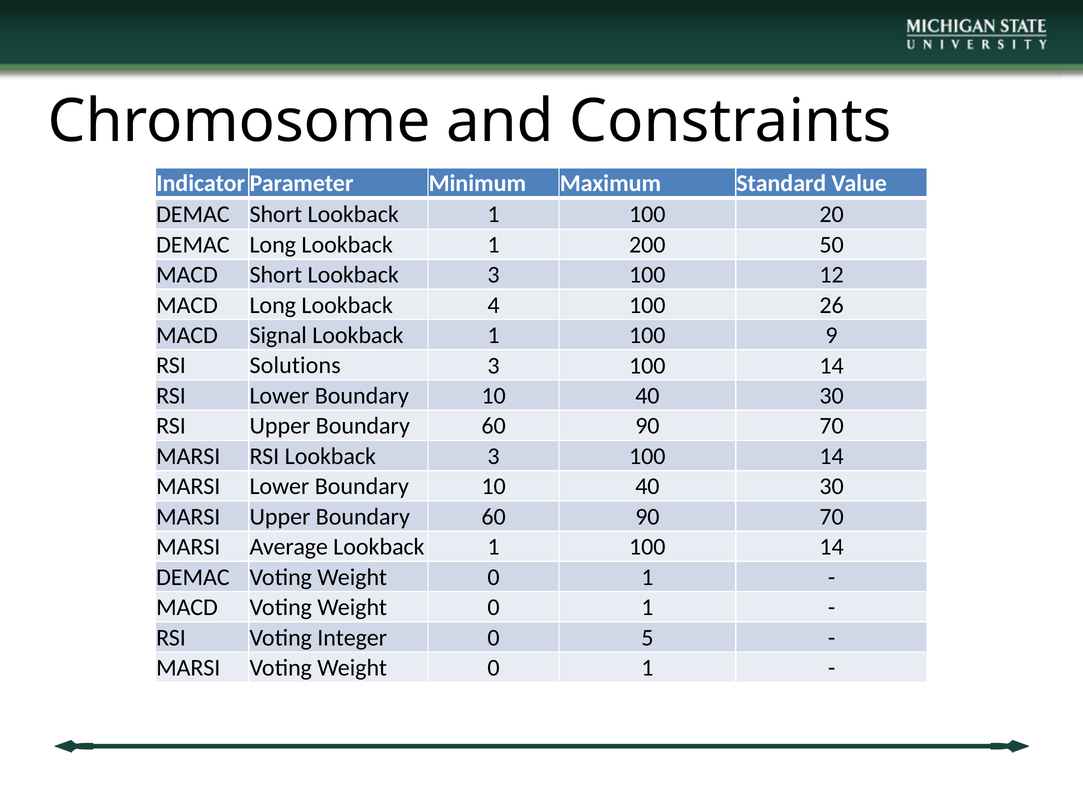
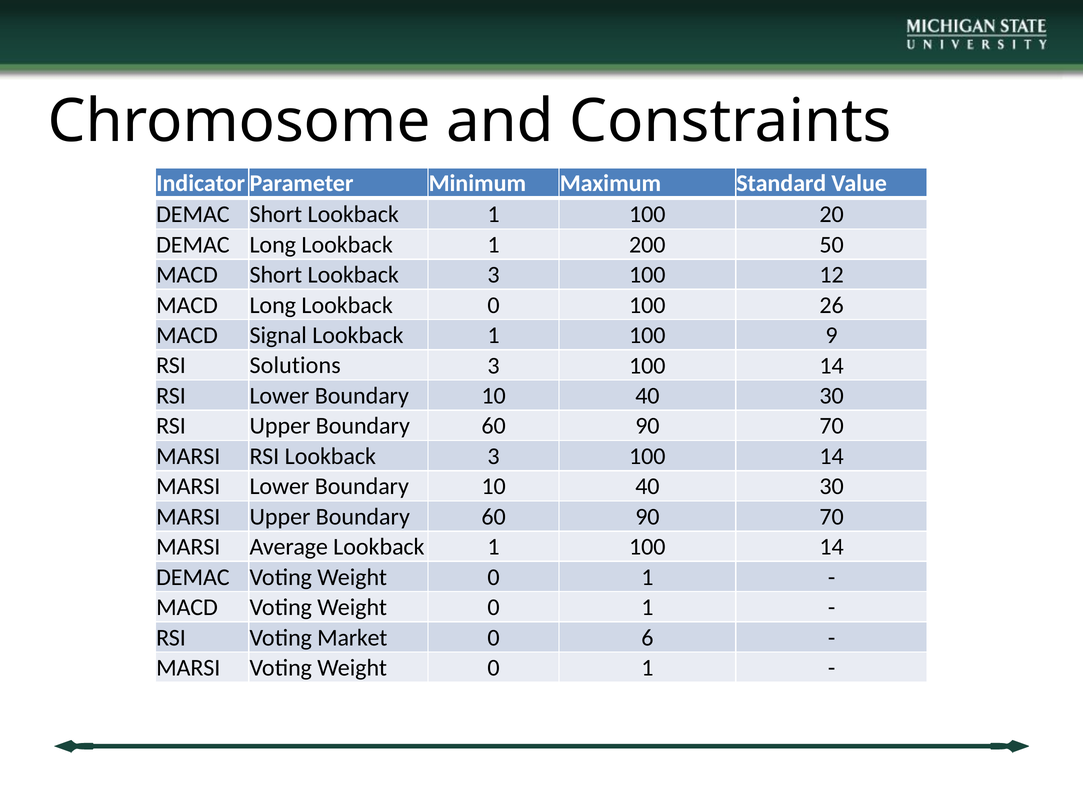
Lookback 4: 4 -> 0
Integer: Integer -> Market
5: 5 -> 6
